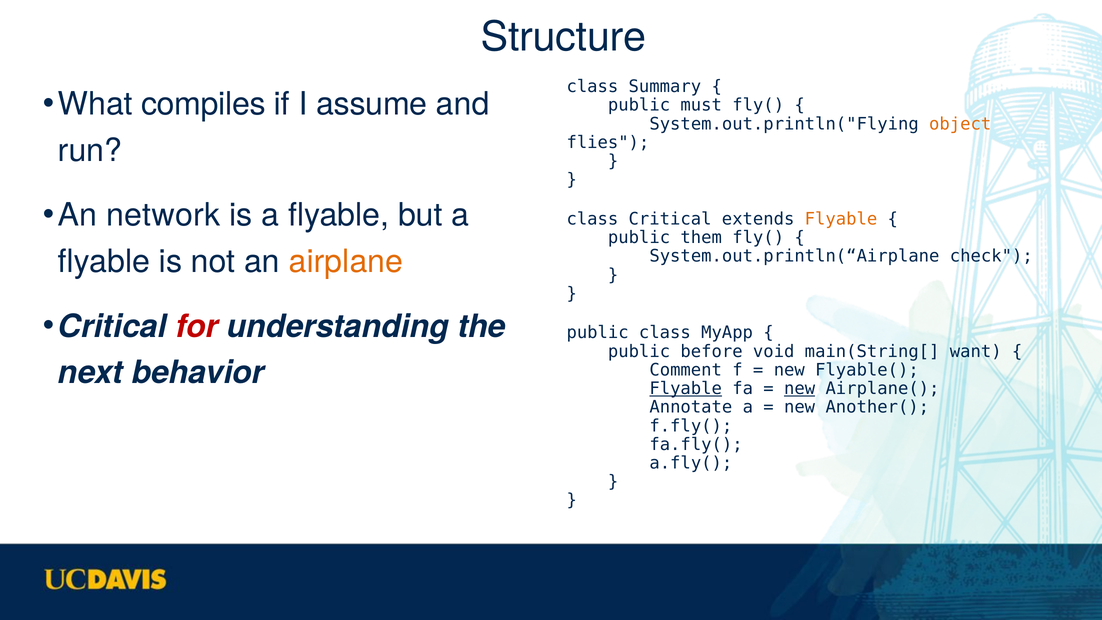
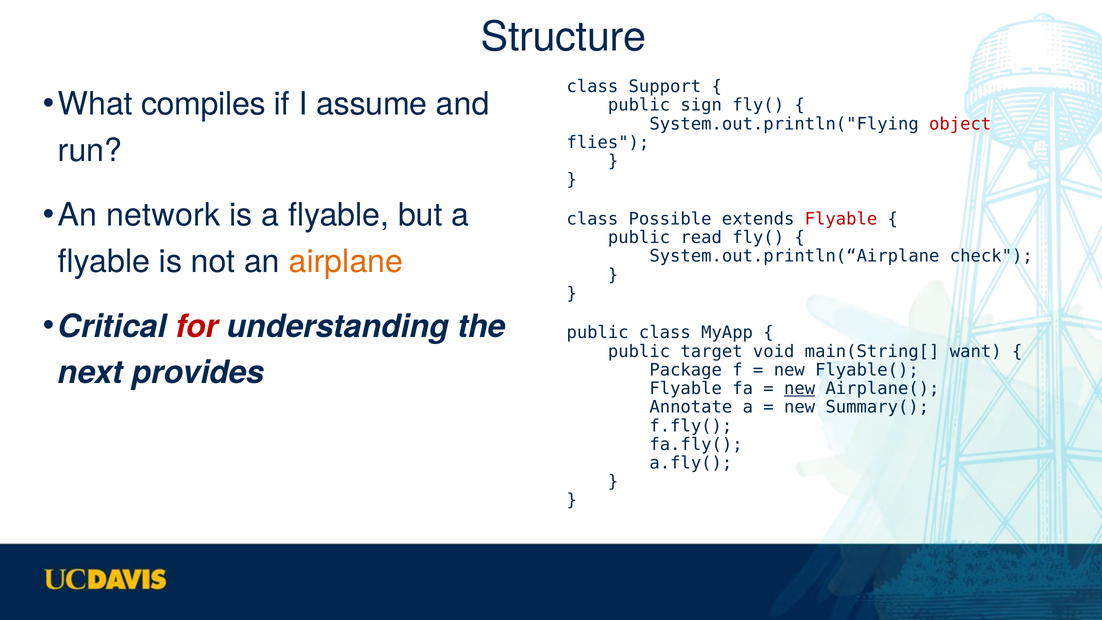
Summary: Summary -> Support
must: must -> sign
object colour: orange -> red
class Critical: Critical -> Possible
Flyable at (841, 219) colour: orange -> red
them: them -> read
before: before -> target
behavior: behavior -> provides
Comment: Comment -> Package
Flyable at (686, 389) underline: present -> none
Another(: Another( -> Summary(
